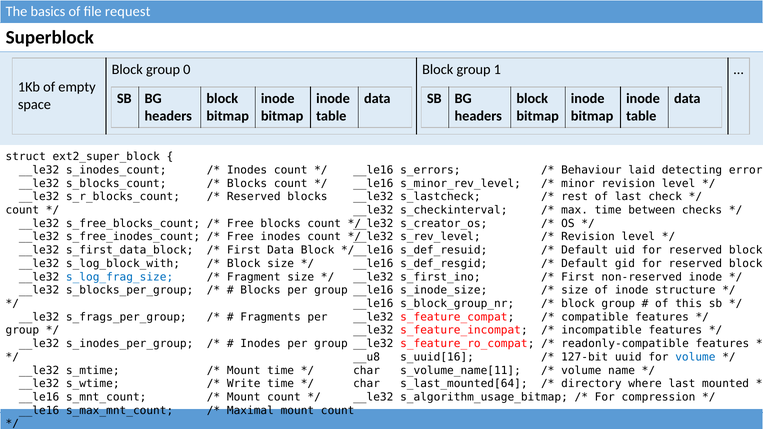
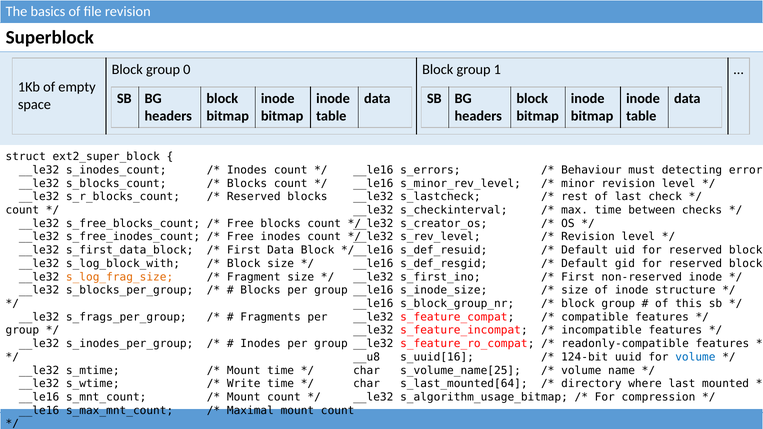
file request: request -> revision
laid: laid -> must
s_log_frag_size colour: blue -> orange
127-bit: 127-bit -> 124-bit
s_volume_name[11: s_volume_name[11 -> s_volume_name[25
